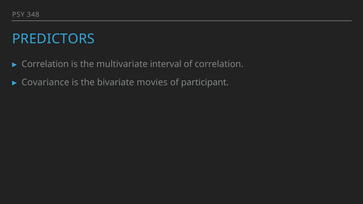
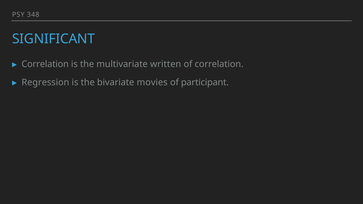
PREDICTORS: PREDICTORS -> SIGNIFICANT
interval: interval -> written
Covariance: Covariance -> Regression
